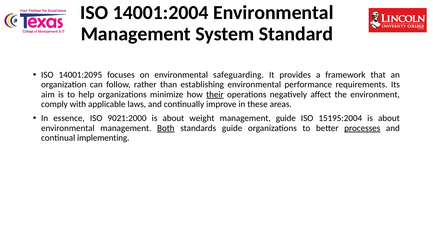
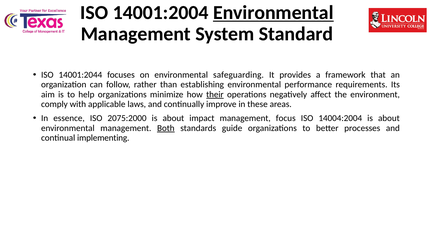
Environmental at (273, 13) underline: none -> present
14001:2095: 14001:2095 -> 14001:2044
9021:2000: 9021:2000 -> 2075:2000
weight: weight -> impact
management guide: guide -> focus
15195:2004: 15195:2004 -> 14004:2004
processes underline: present -> none
